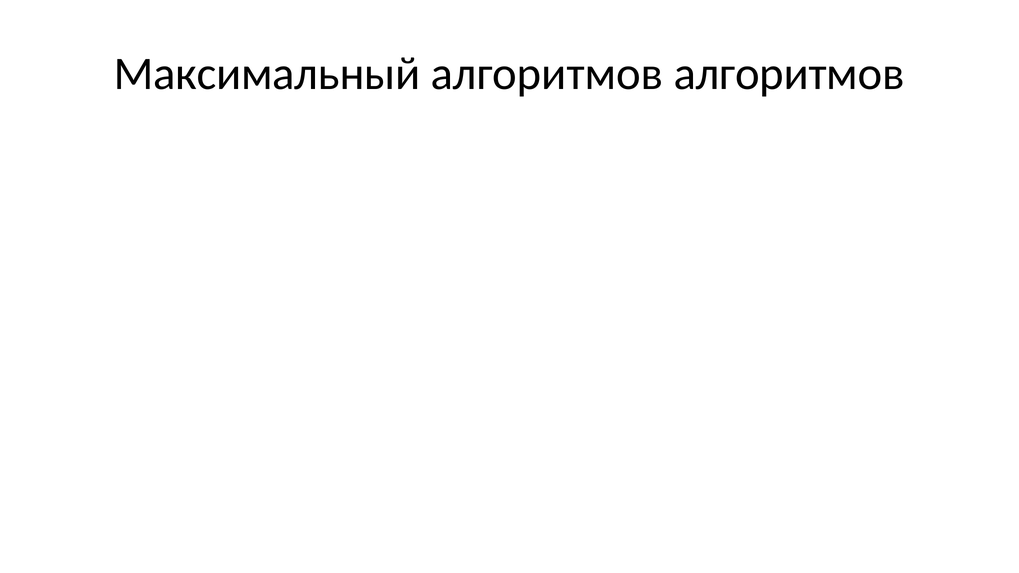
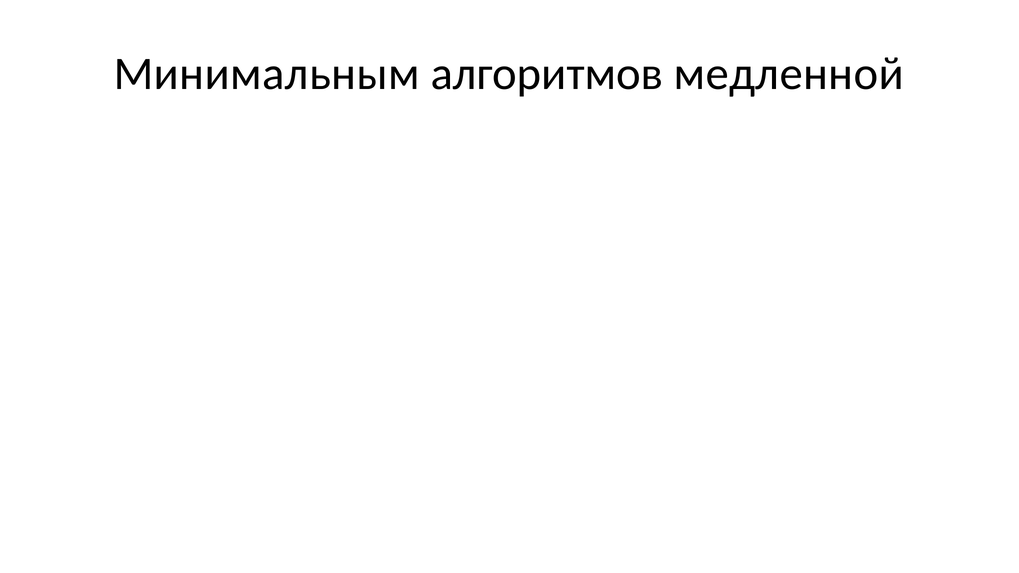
Максимальный: Максимальный -> Минимальным
алгоритмов алгоритмов: алгоритмов -> медленной
